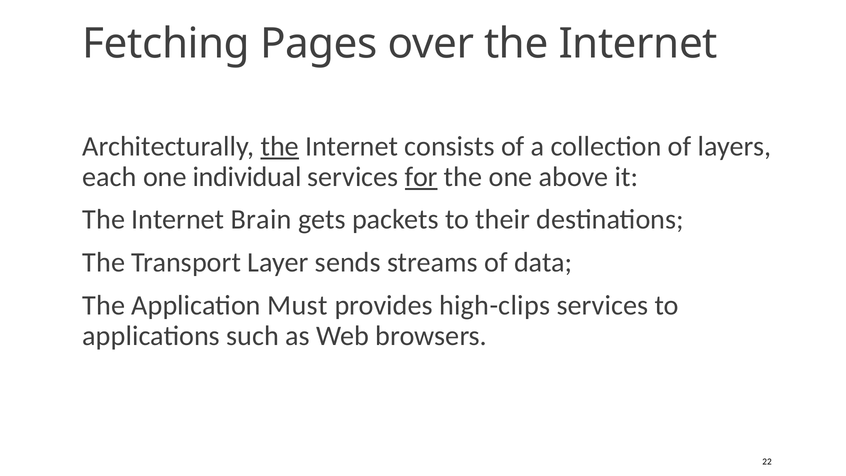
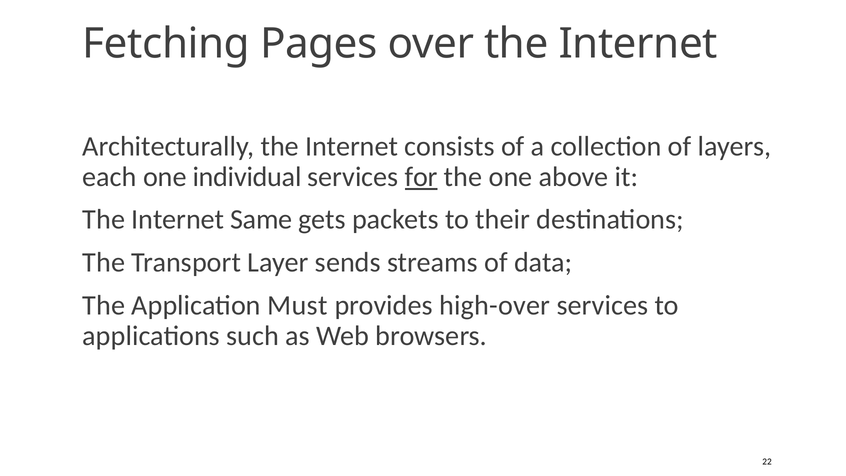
the at (280, 146) underline: present -> none
Brain: Brain -> Same
high-clips: high-clips -> high-over
